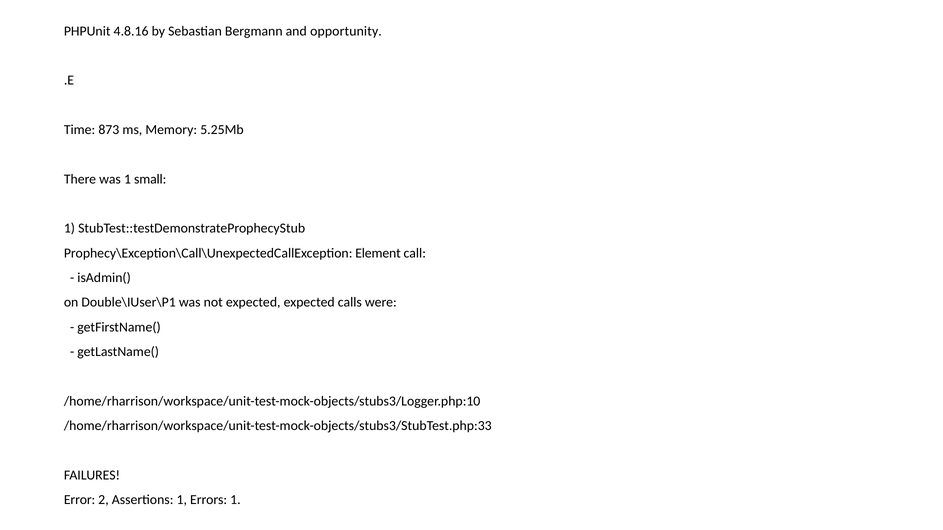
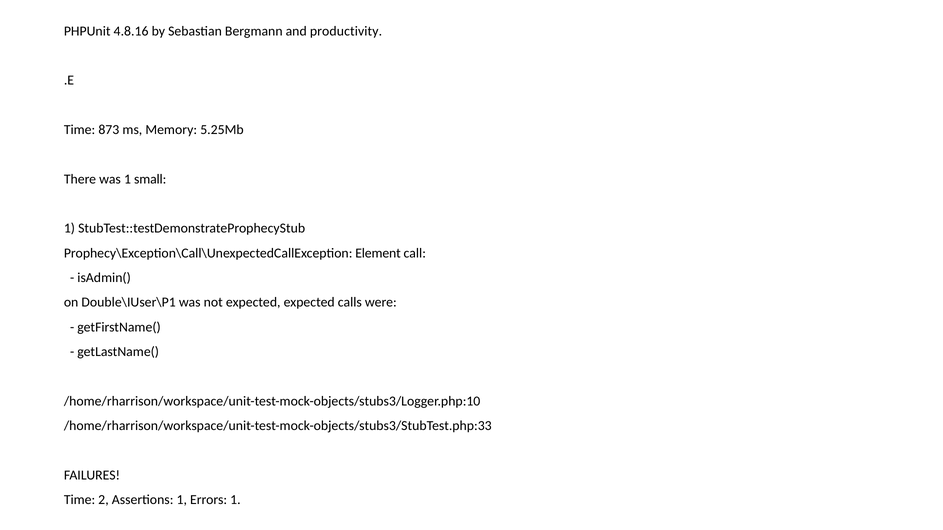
opportunity: opportunity -> productivity
Error at (80, 500): Error -> Time
